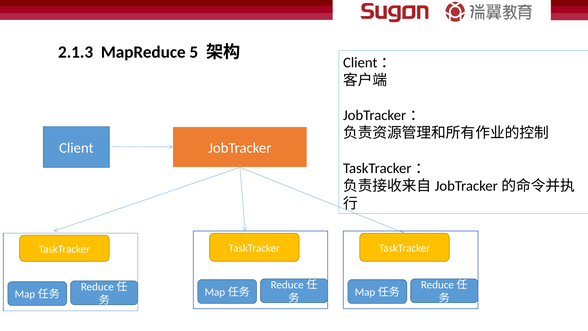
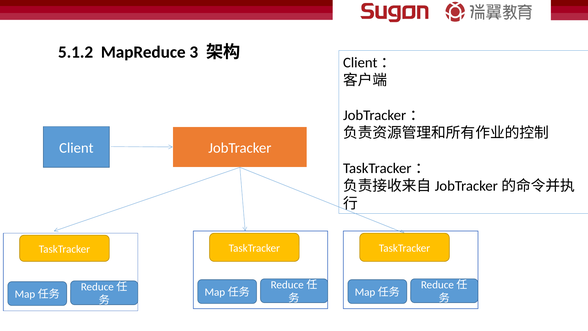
2.1.3: 2.1.3 -> 5.1.2
5: 5 -> 3
